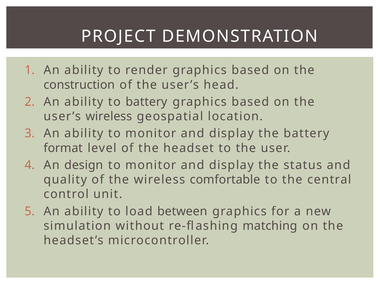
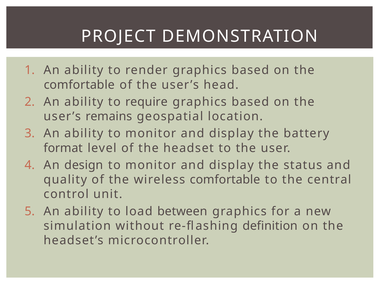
construction at (79, 85): construction -> comfortable
to battery: battery -> require
user’s wireless: wireless -> remains
matching: matching -> definition
